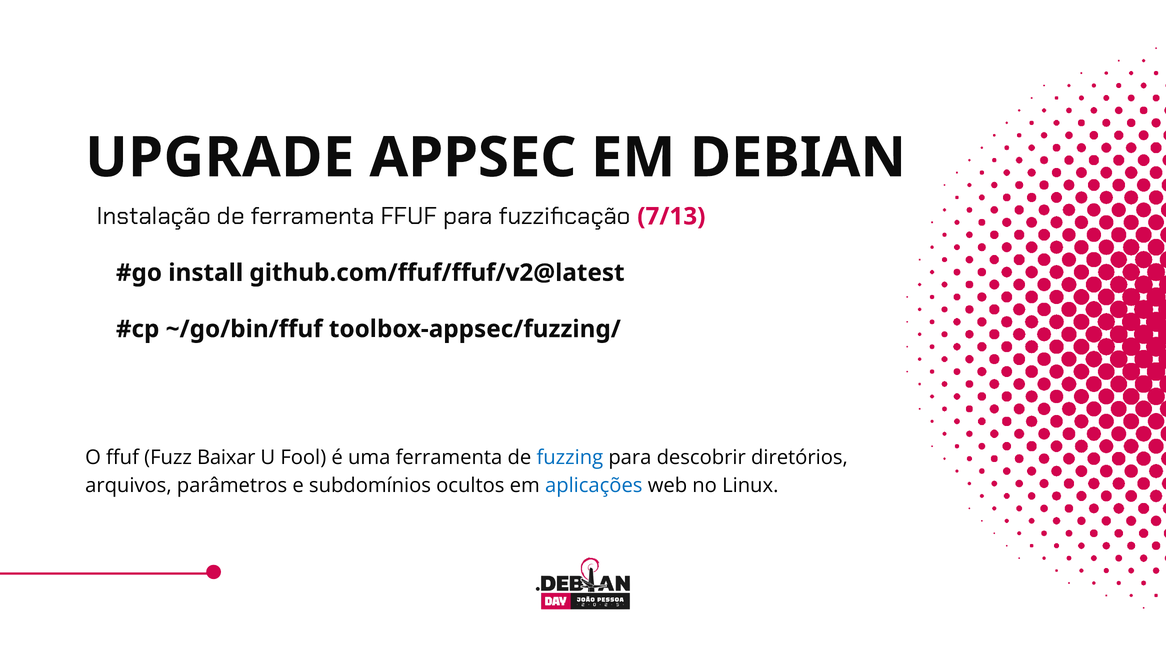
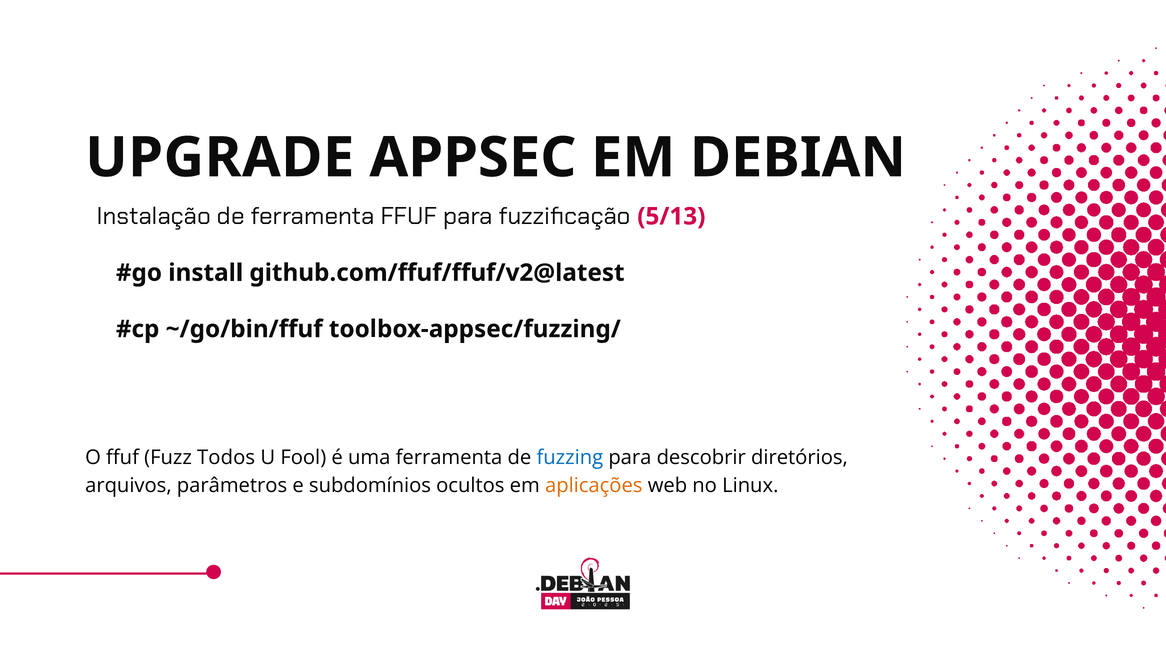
7/13: 7/13 -> 5/13
Baixar: Baixar -> Todos
aplicações colour: blue -> orange
